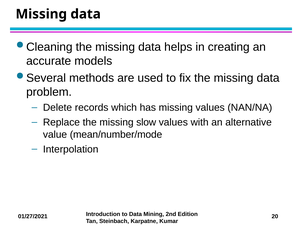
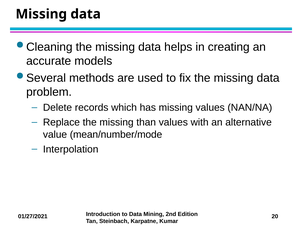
slow: slow -> than
